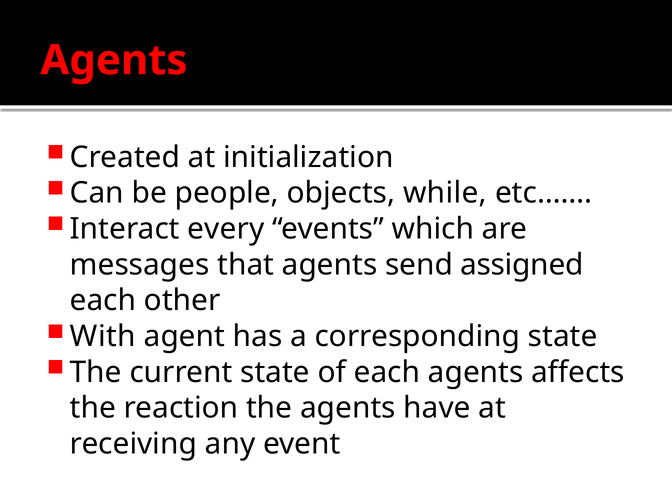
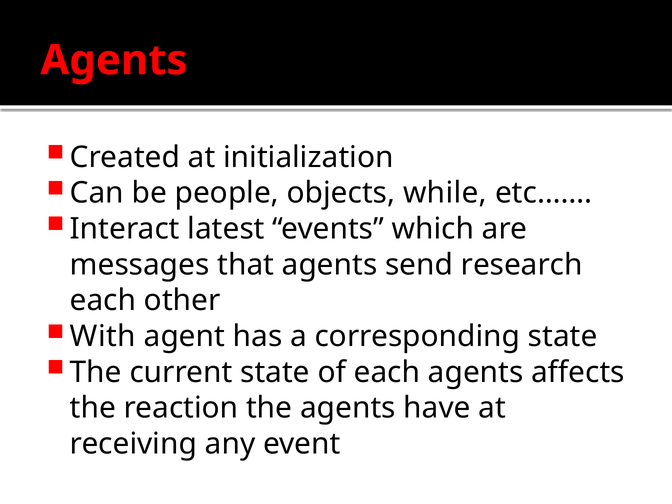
every: every -> latest
assigned: assigned -> research
